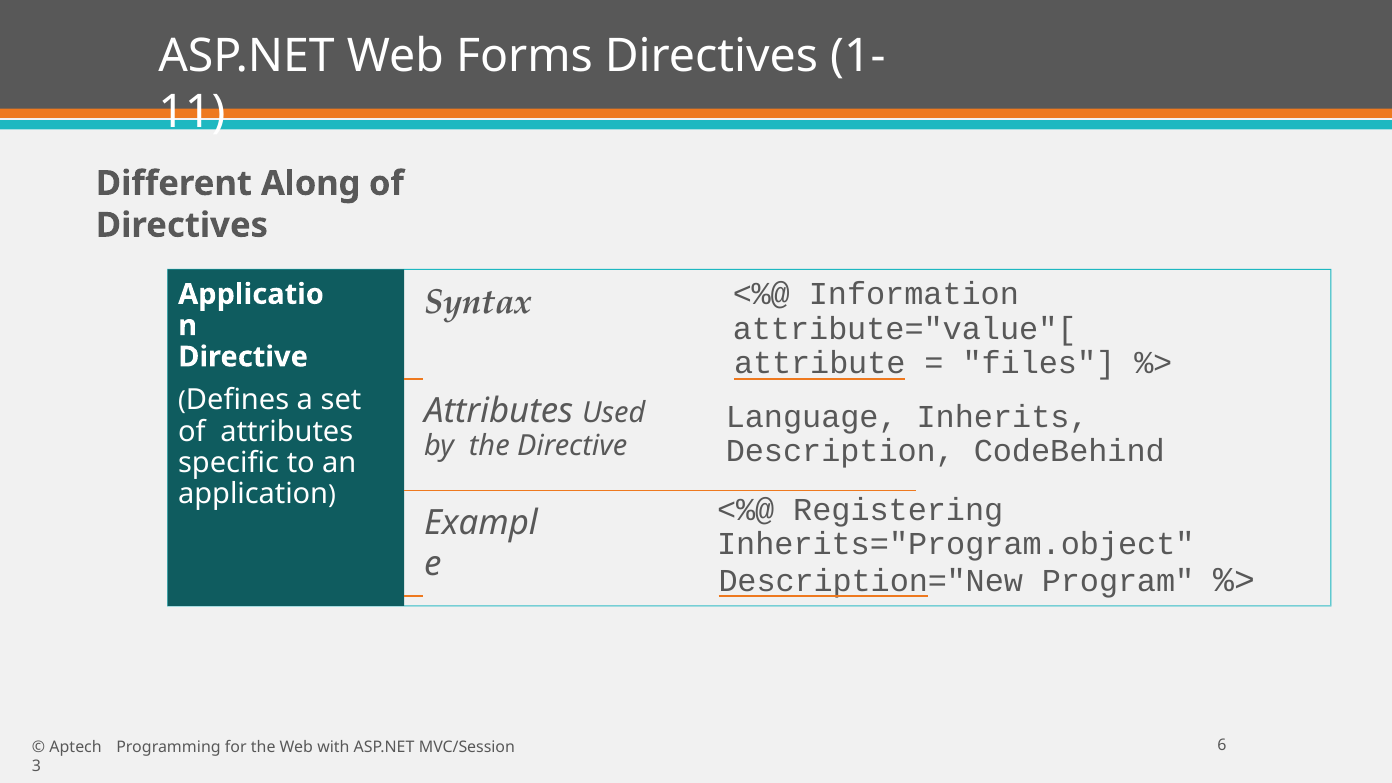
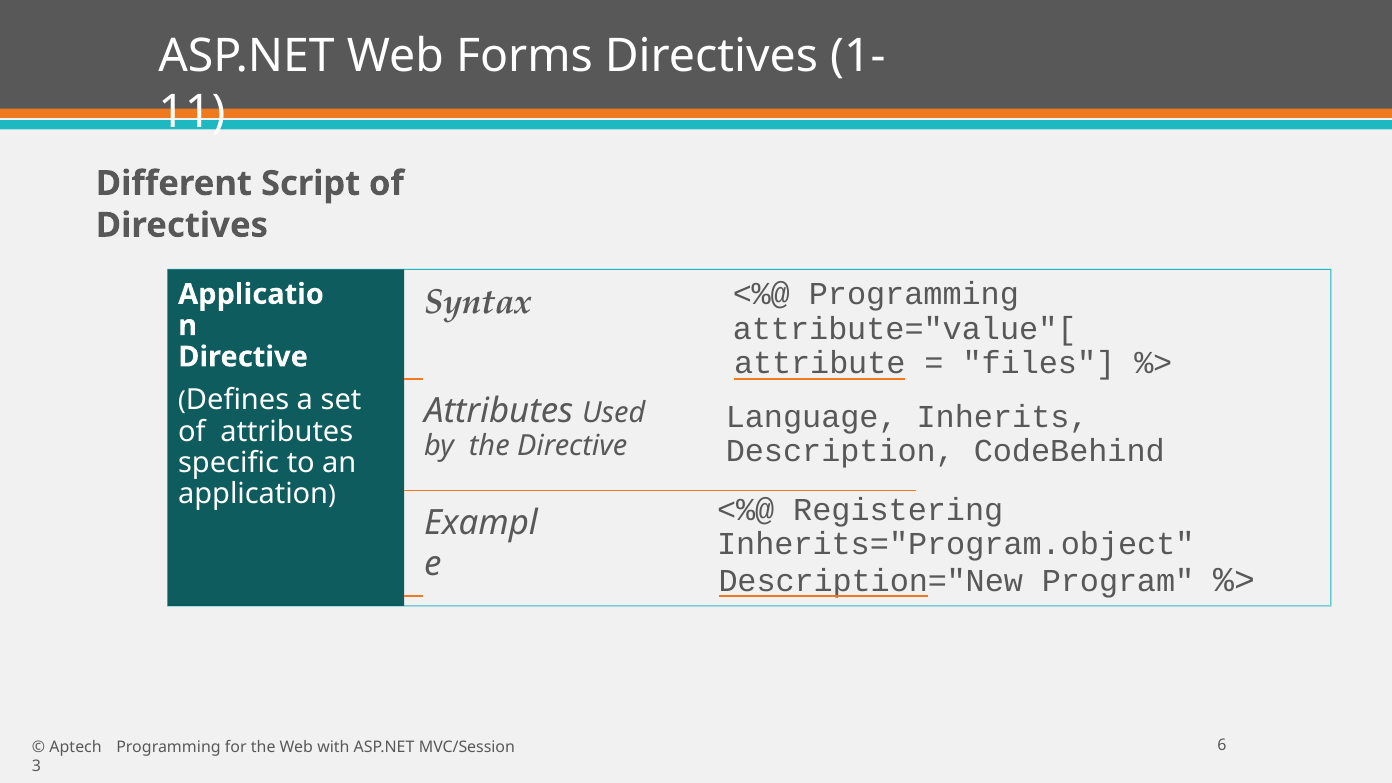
Along: Along -> Script
Information at (914, 294): Information -> Programming
